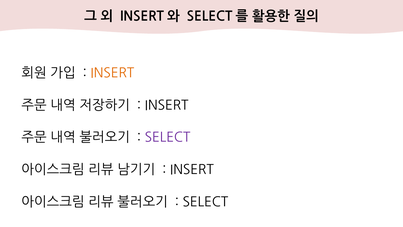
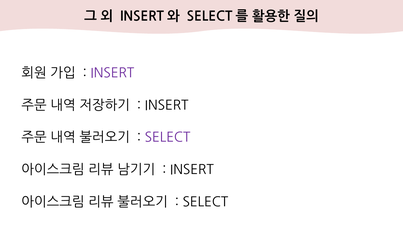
INSERT at (112, 73) colour: orange -> purple
